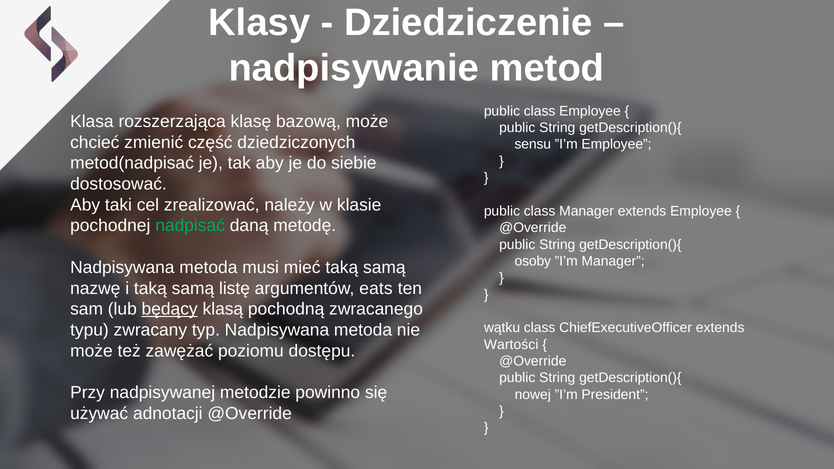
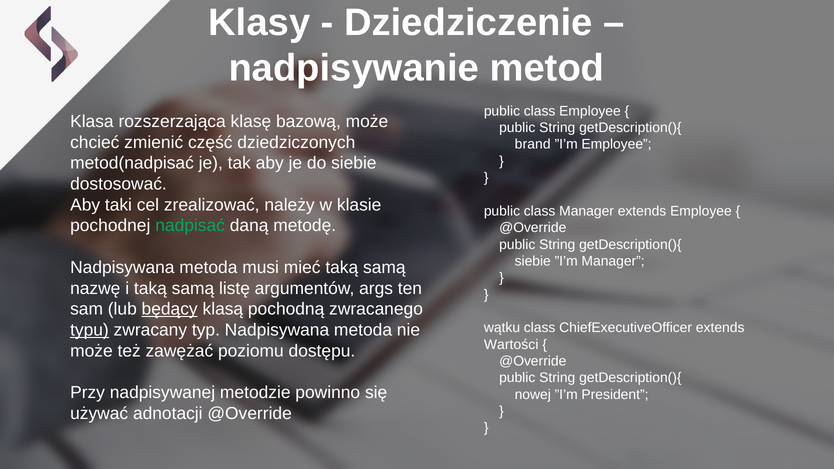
sensu: sensu -> brand
osoby at (533, 261): osoby -> siebie
eats: eats -> args
typu underline: none -> present
